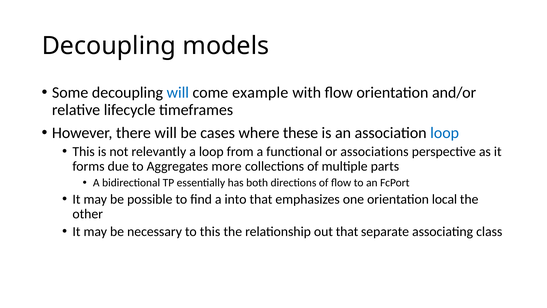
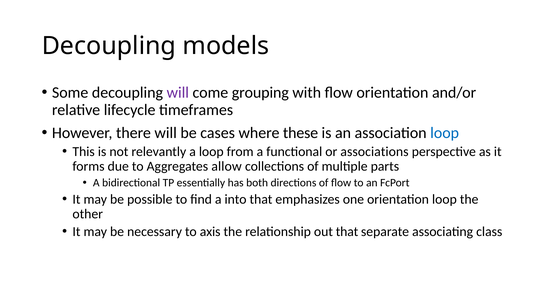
will at (178, 92) colour: blue -> purple
example: example -> grouping
more: more -> allow
orientation local: local -> loop
to this: this -> axis
